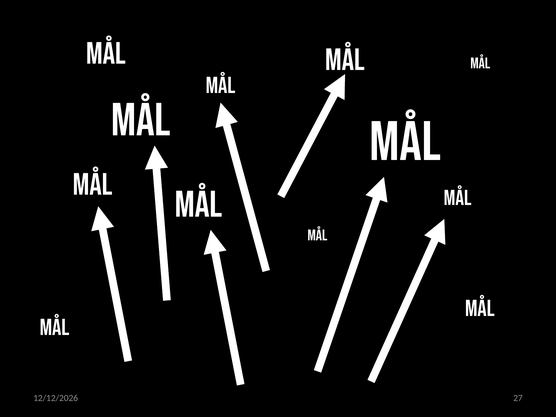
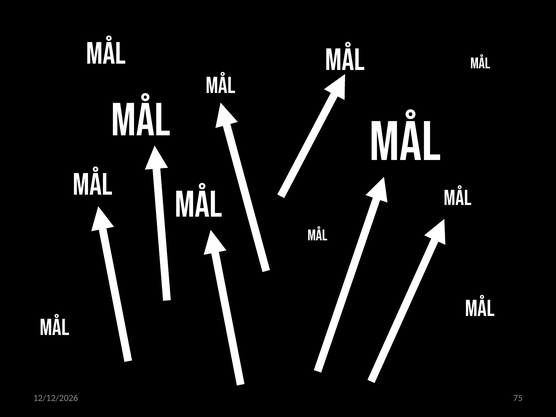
27: 27 -> 75
